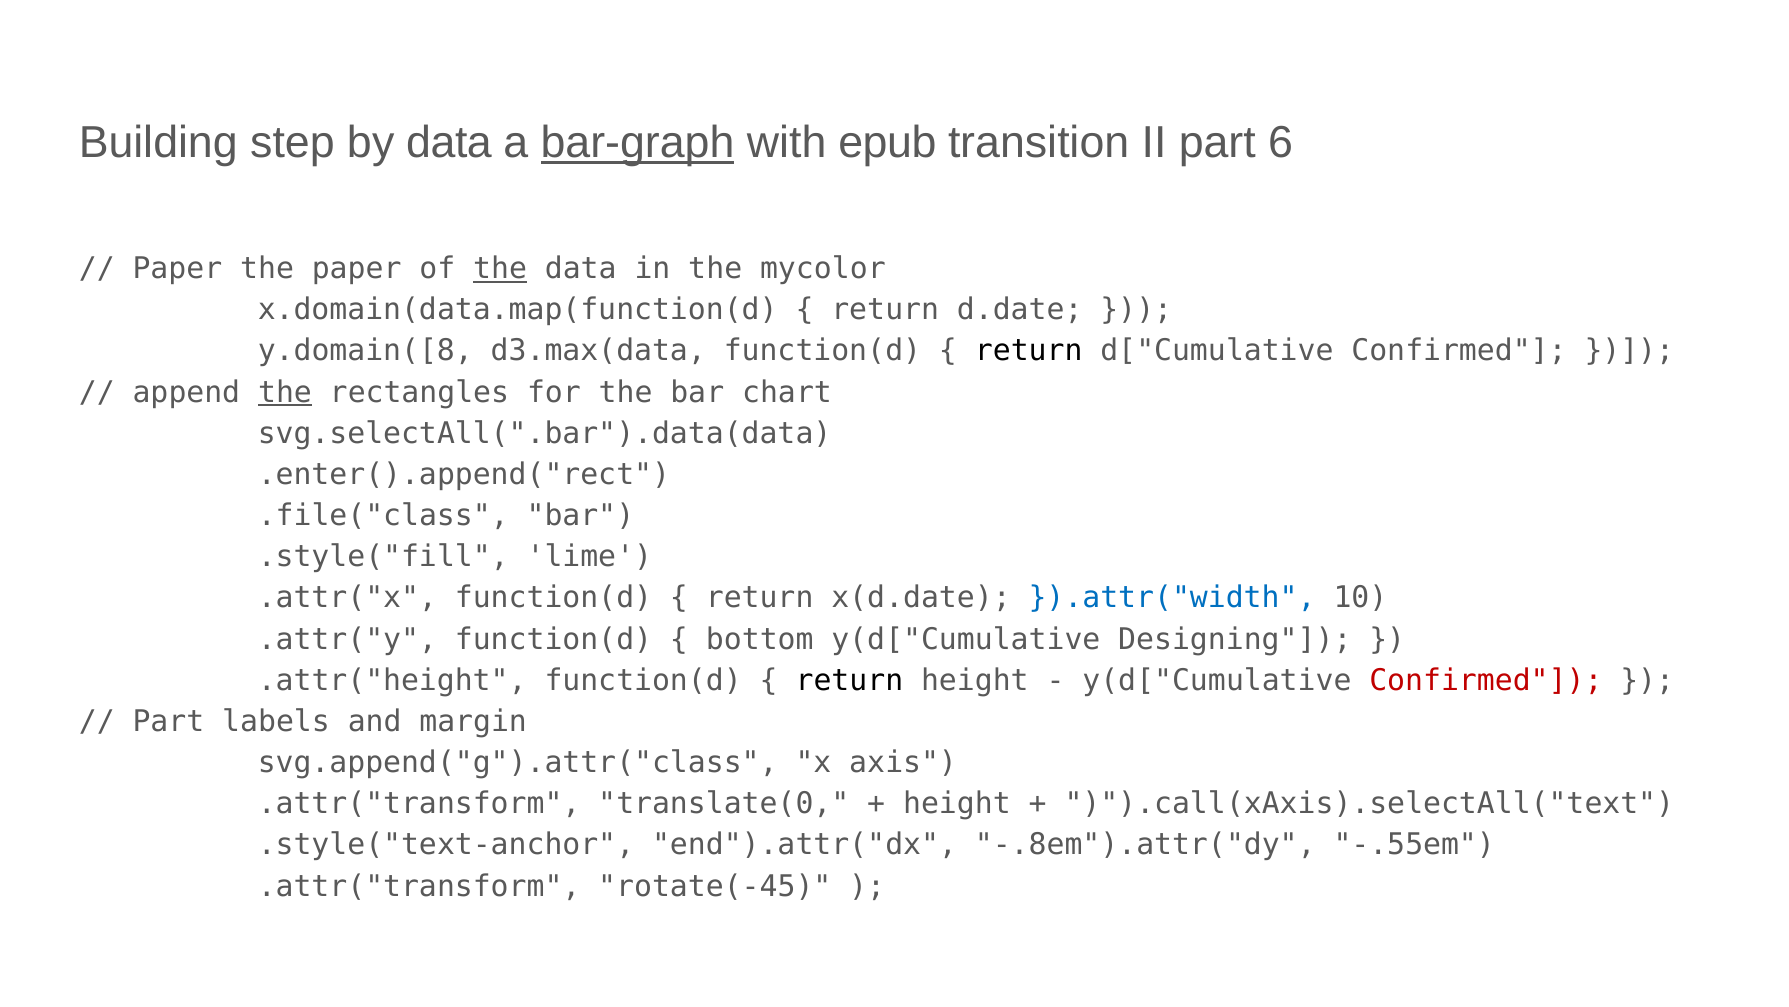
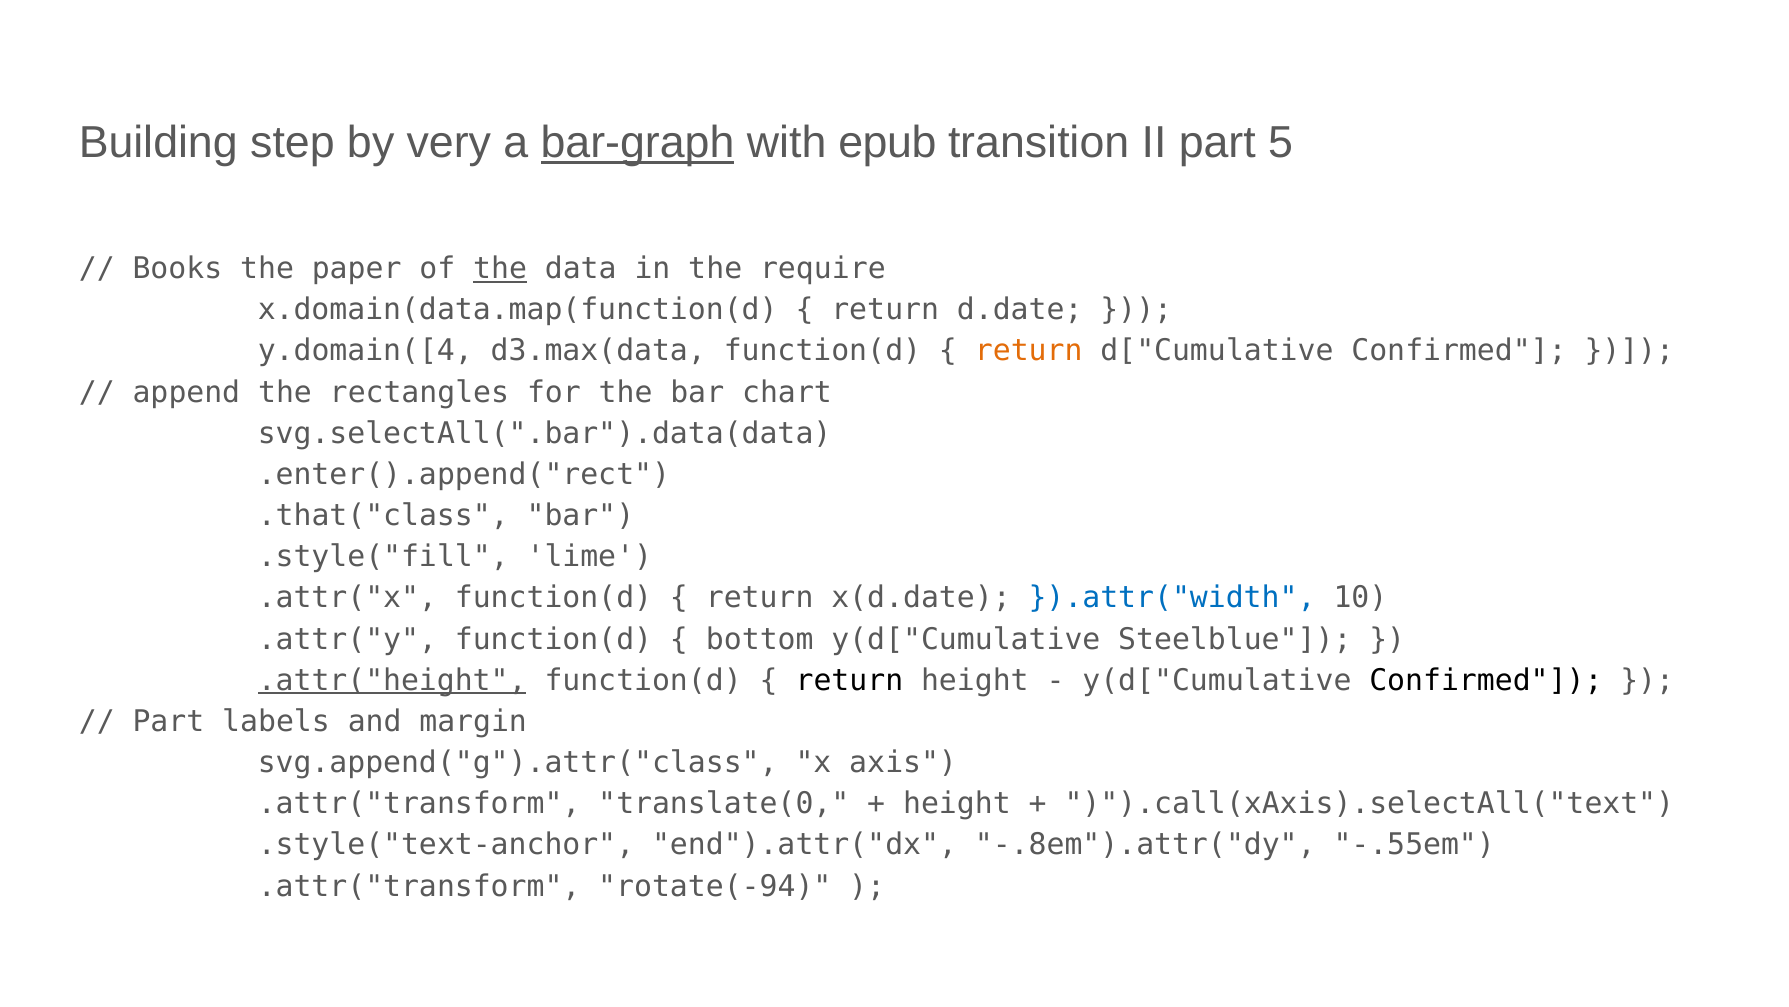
by data: data -> very
6: 6 -> 5
Paper at (177, 269): Paper -> Books
mycolor: mycolor -> require
y.domain([8: y.domain([8 -> y.domain([4
return at (1029, 351) colour: black -> orange
the at (285, 392) underline: present -> none
.file("class: .file("class -> .that("class
Designing: Designing -> Steelblue
.attr("height underline: none -> present
Confirmed at (1486, 680) colour: red -> black
rotate(-45: rotate(-45 -> rotate(-94
